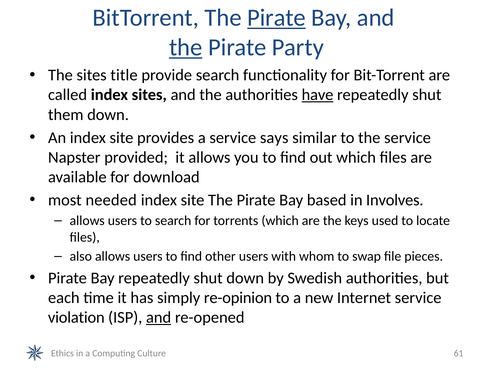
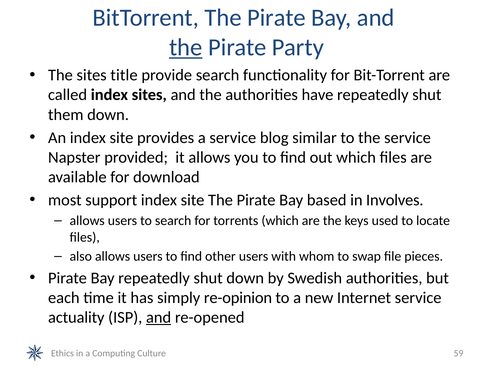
Pirate at (276, 18) underline: present -> none
have underline: present -> none
says: says -> blog
needed: needed -> support
violation: violation -> actuality
61: 61 -> 59
